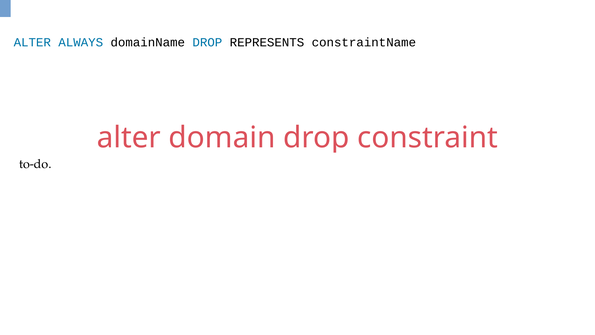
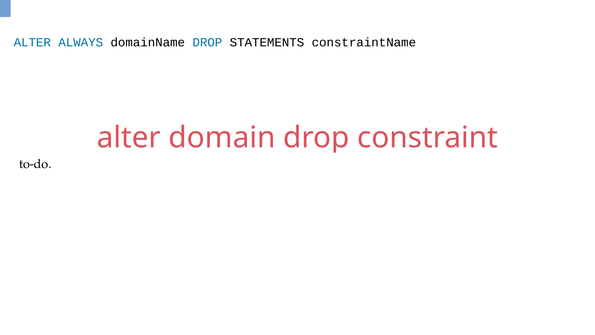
REPRESENTS: REPRESENTS -> STATEMENTS
